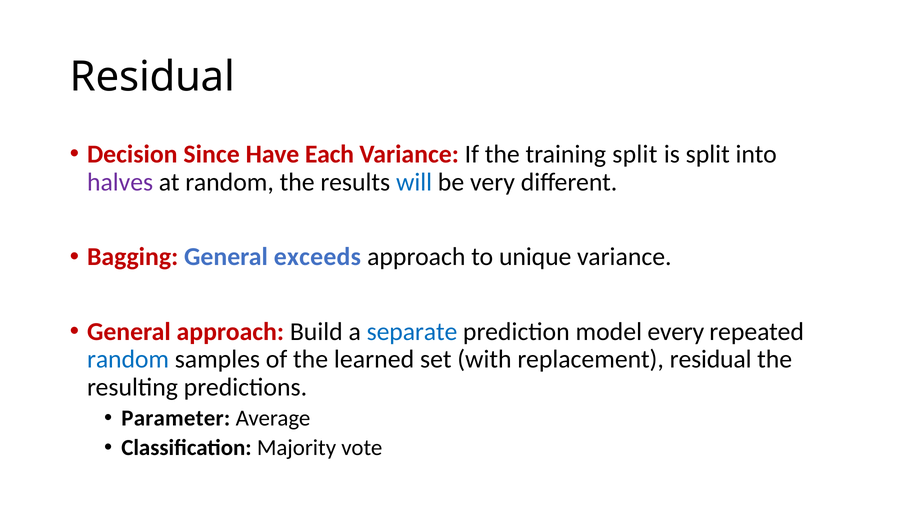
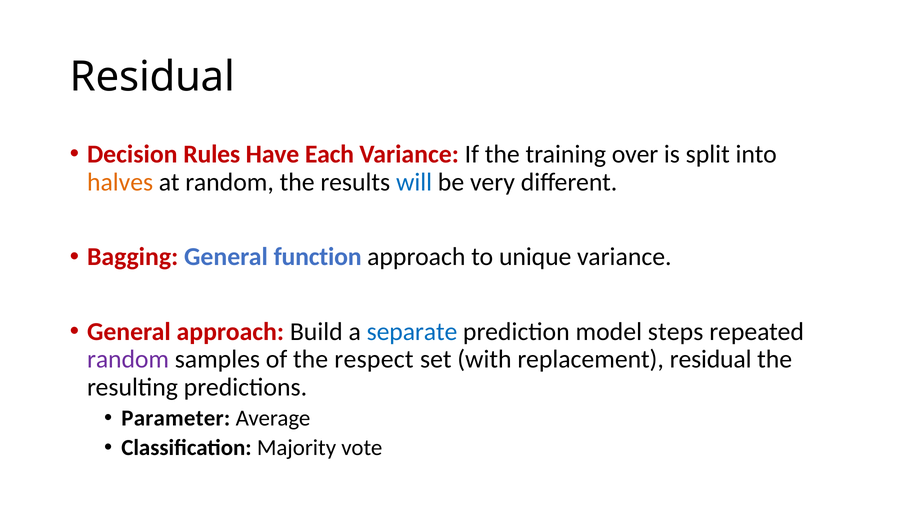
Since: Since -> Rules
training split: split -> over
halves colour: purple -> orange
exceeds: exceeds -> function
every: every -> steps
random at (128, 360) colour: blue -> purple
learned: learned -> respect
